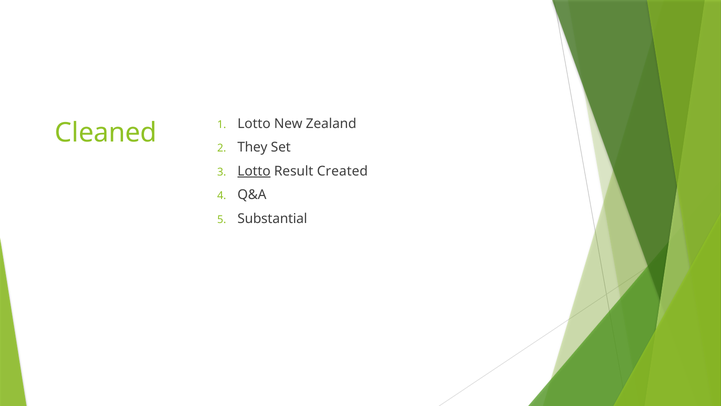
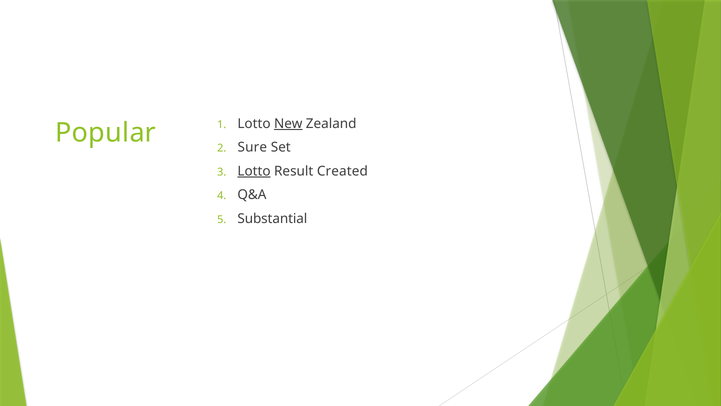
Cleaned: Cleaned -> Popular
New underline: none -> present
They: They -> Sure
